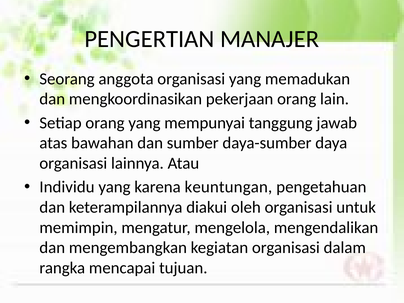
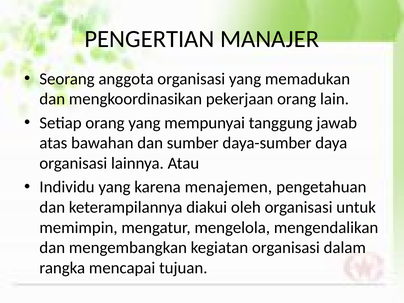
keuntungan: keuntungan -> menajemen
